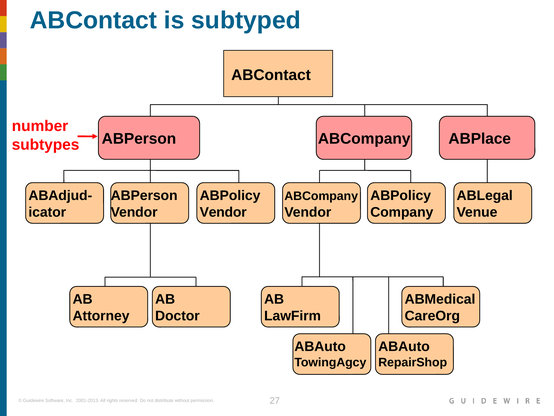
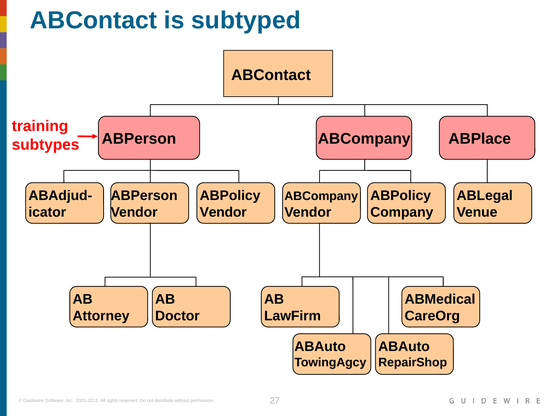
number: number -> training
